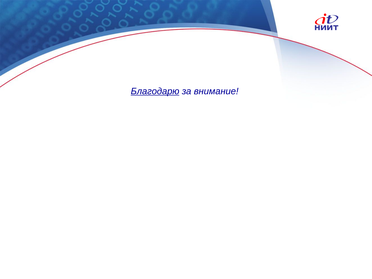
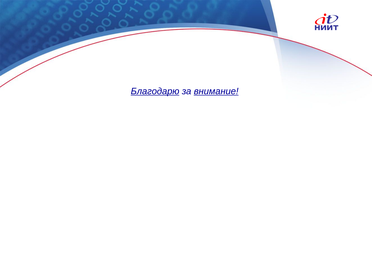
внимание underline: none -> present
